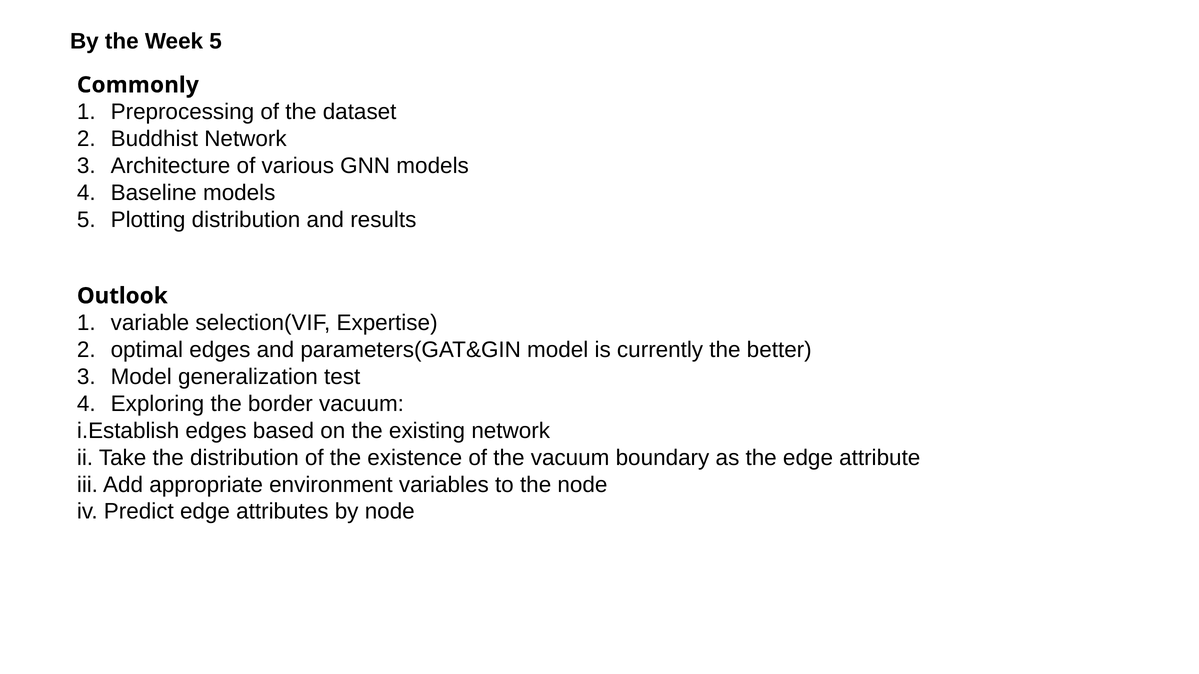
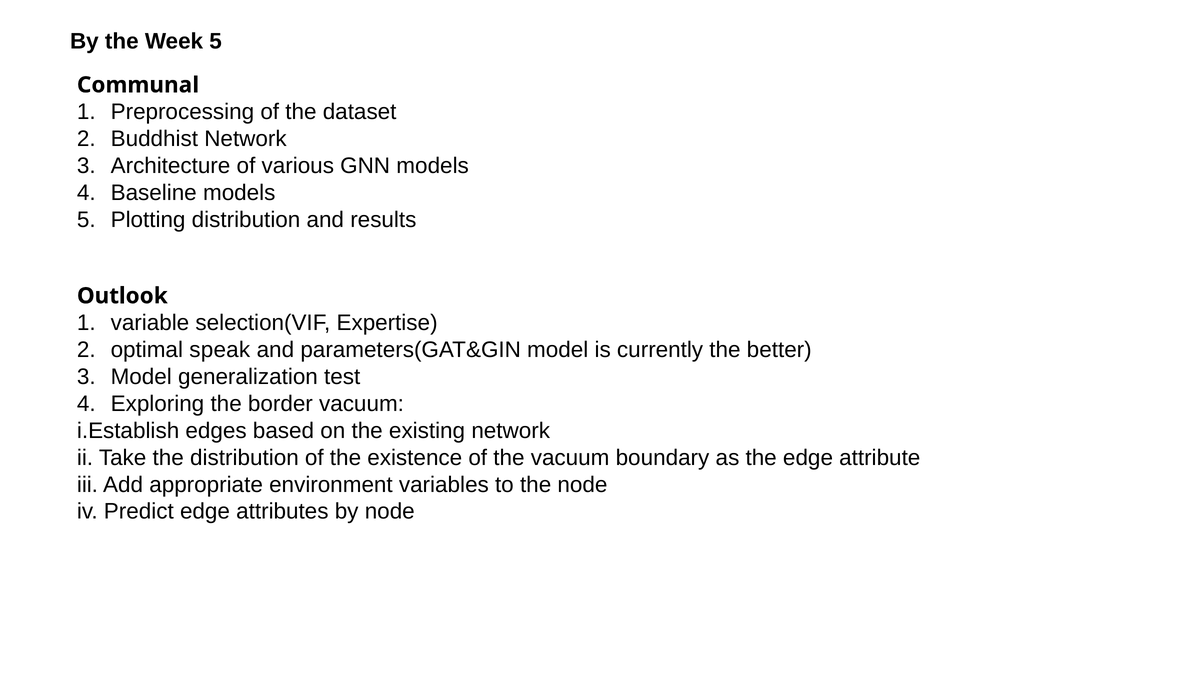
Commonly: Commonly -> Communal
optimal edges: edges -> speak
